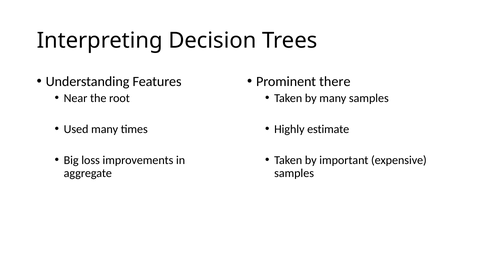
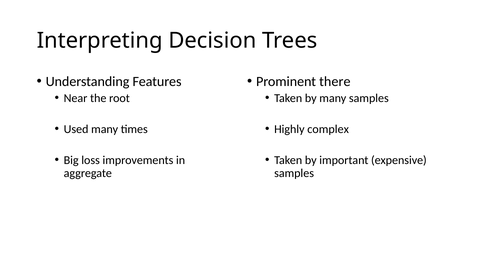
estimate: estimate -> complex
